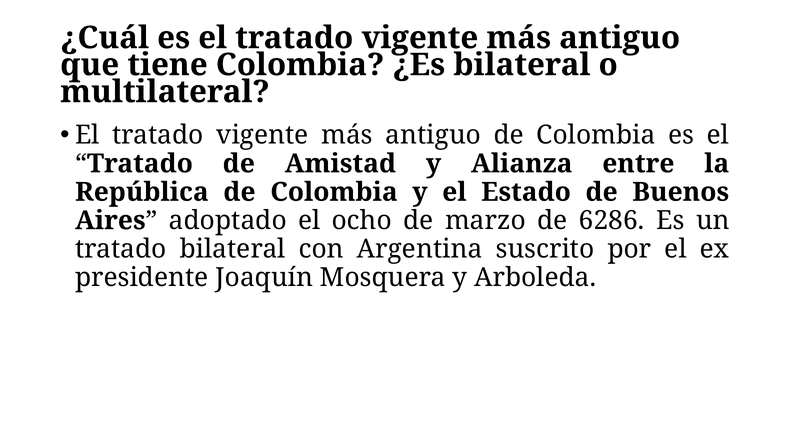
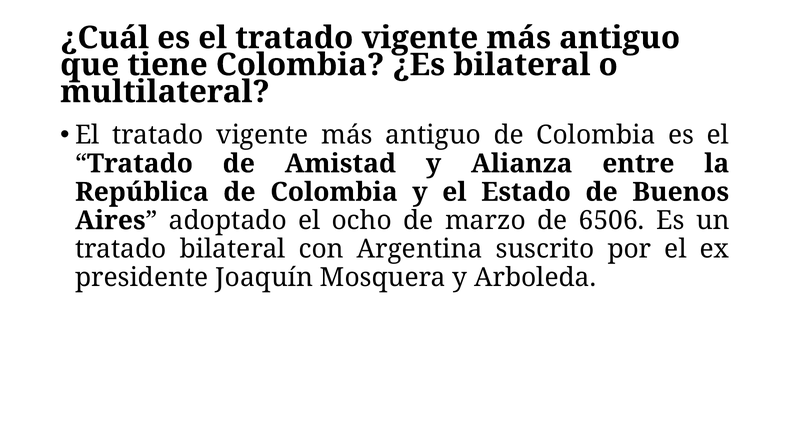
6286: 6286 -> 6506
